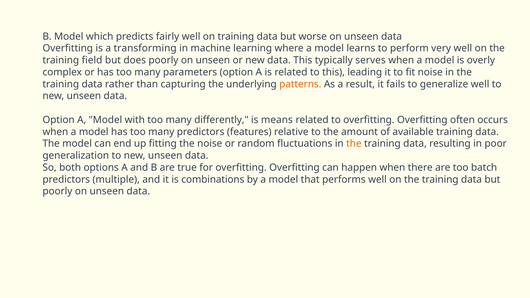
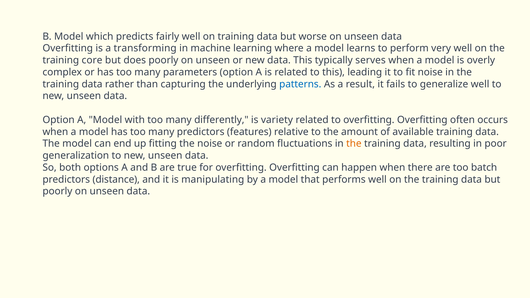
field: field -> core
patterns colour: orange -> blue
means: means -> variety
multiple: multiple -> distance
combinations: combinations -> manipulating
